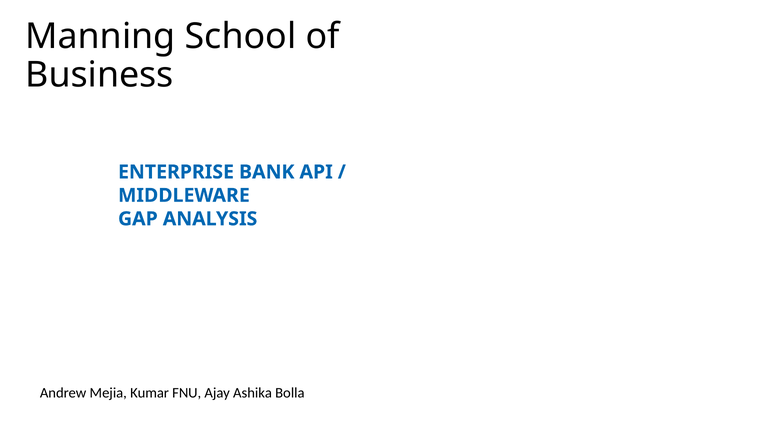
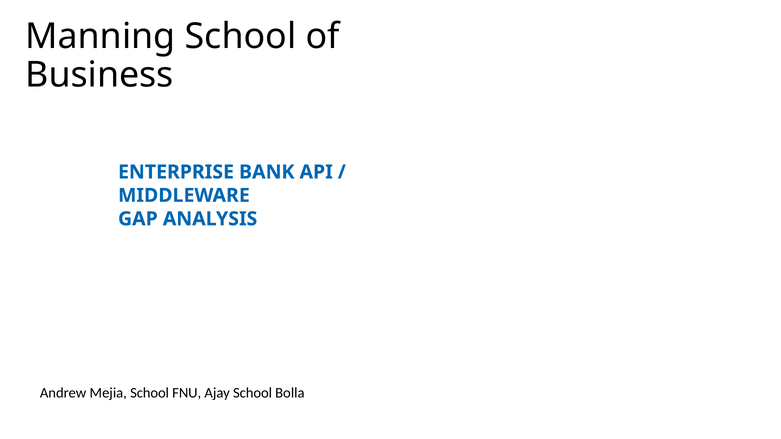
Mejia Kumar: Kumar -> School
Ajay Ashika: Ashika -> School
